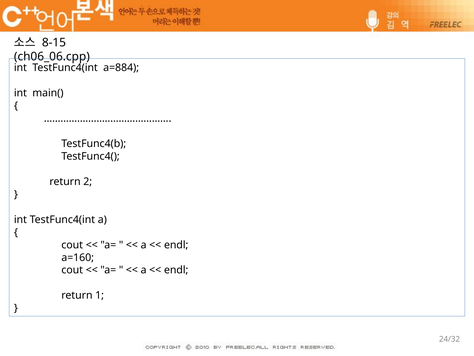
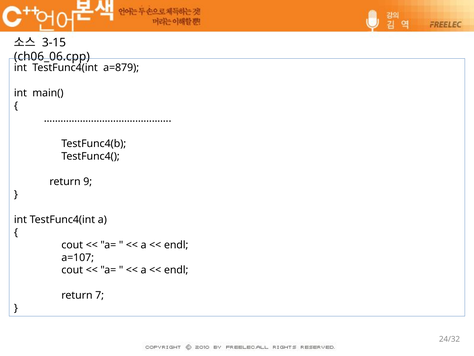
8-15: 8-15 -> 3-15
a=884: a=884 -> a=879
2: 2 -> 9
a=160: a=160 -> a=107
1: 1 -> 7
